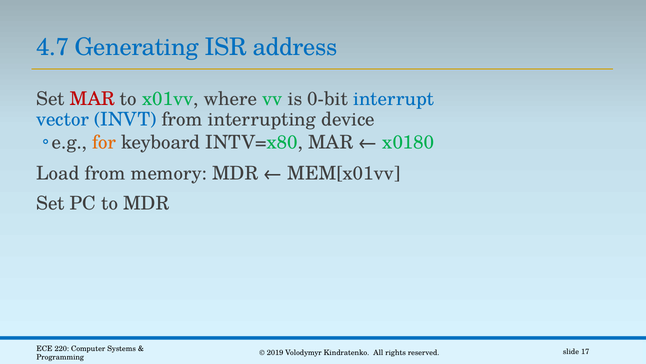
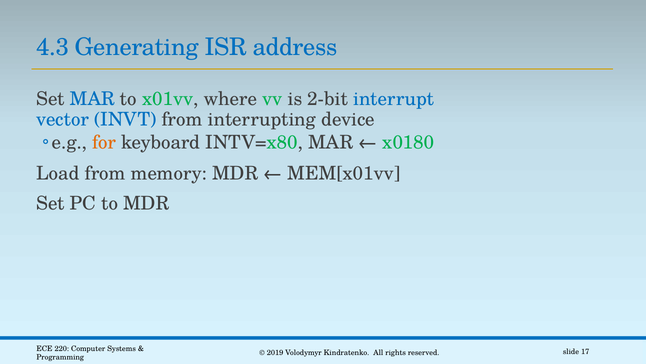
4.7: 4.7 -> 4.3
MAR at (92, 99) colour: red -> blue
0-bit: 0-bit -> 2-bit
